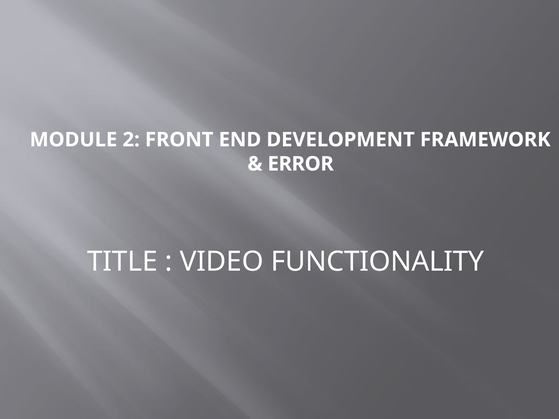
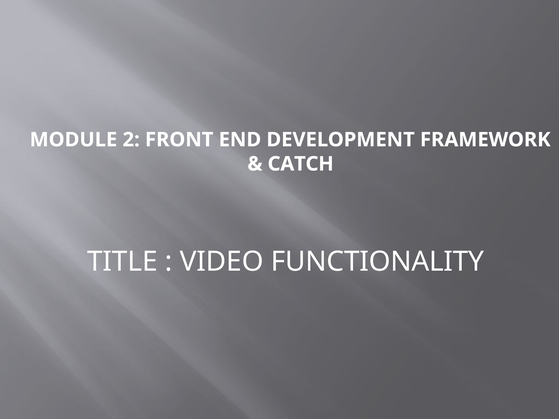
ERROR: ERROR -> CATCH
